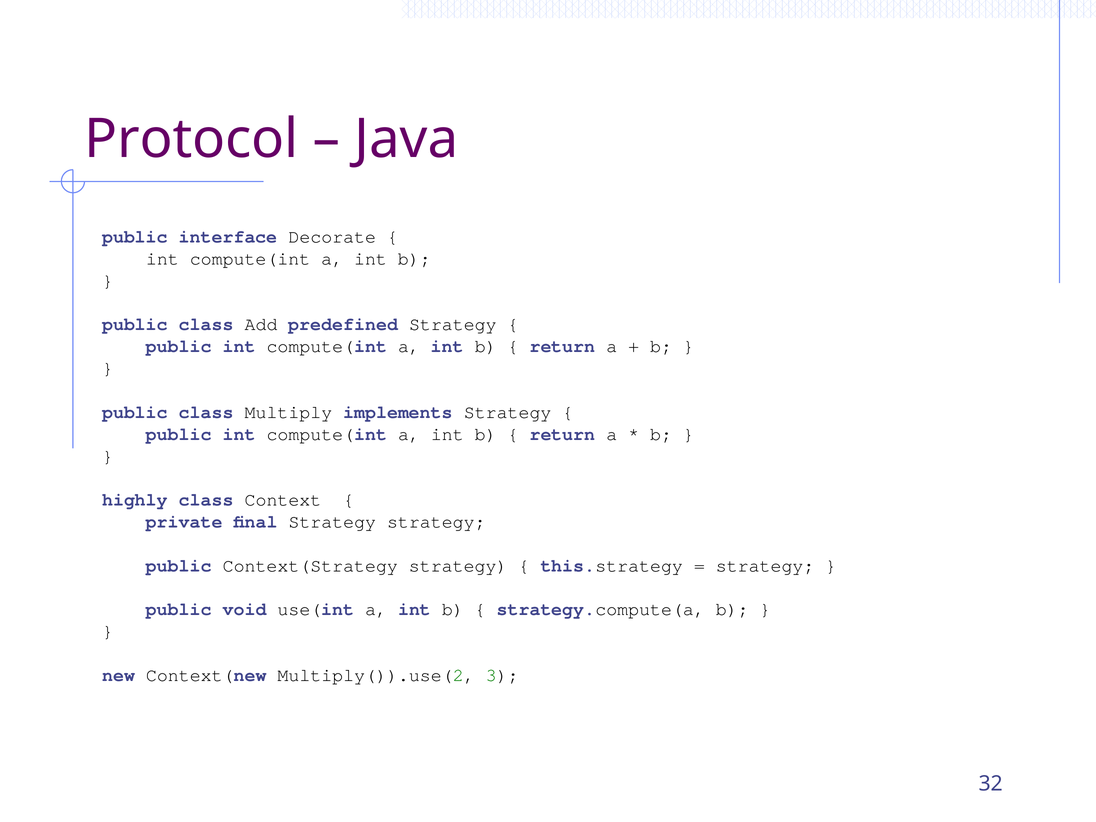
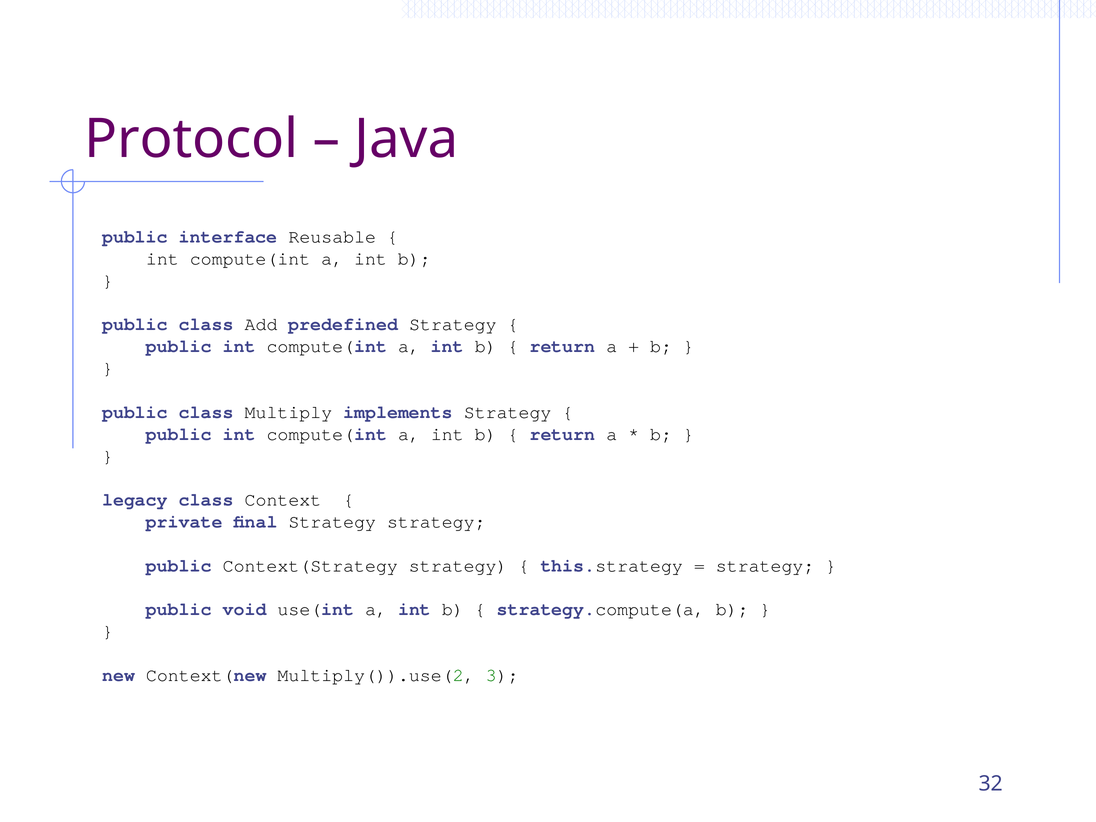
Decorate: Decorate -> Reusable
highly: highly -> legacy
